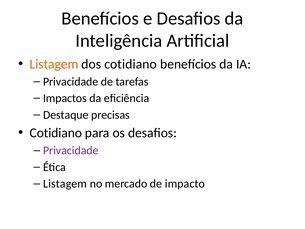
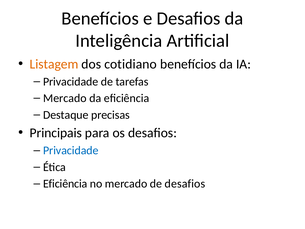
Impactos at (65, 98): Impactos -> Mercado
Cotidiano at (56, 133): Cotidiano -> Principais
Privacidade at (71, 150) colour: purple -> blue
Listagem at (65, 184): Listagem -> Eficiência
de impacto: impacto -> desafios
